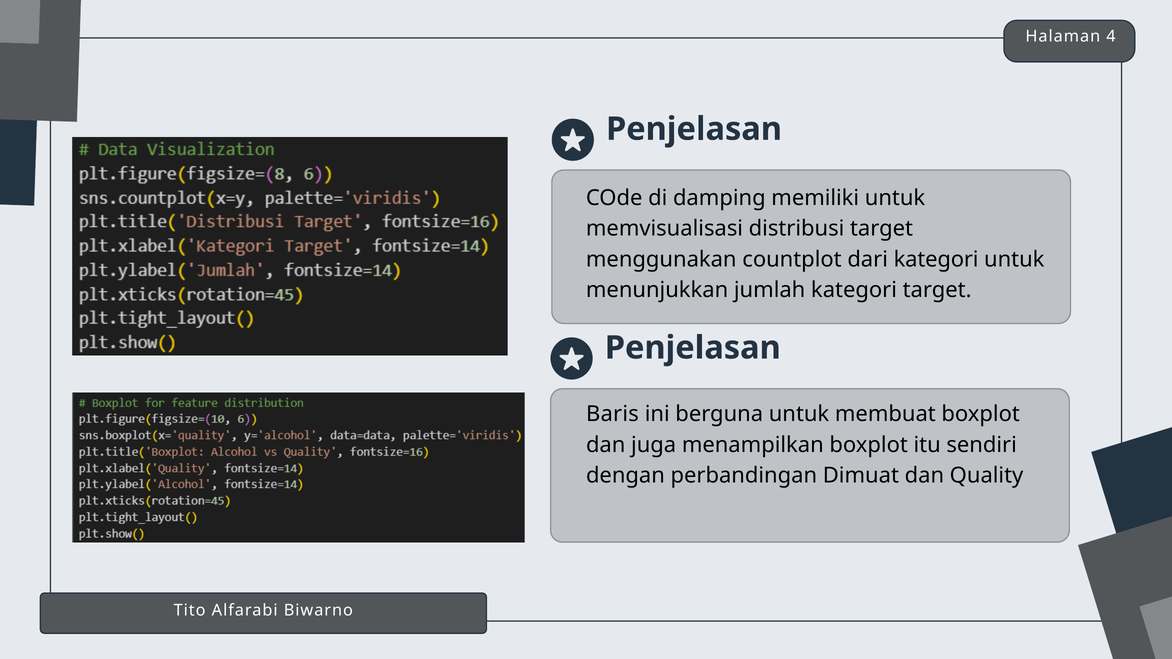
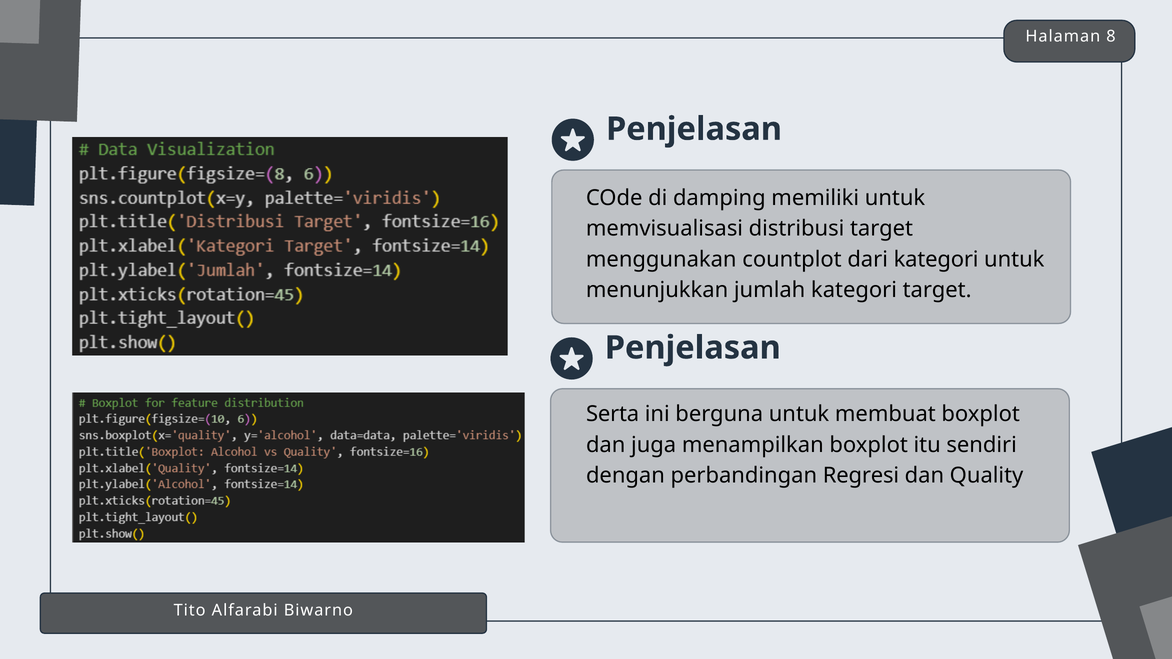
4: 4 -> 8
Baris: Baris -> Serta
Dimuat: Dimuat -> Regresi
